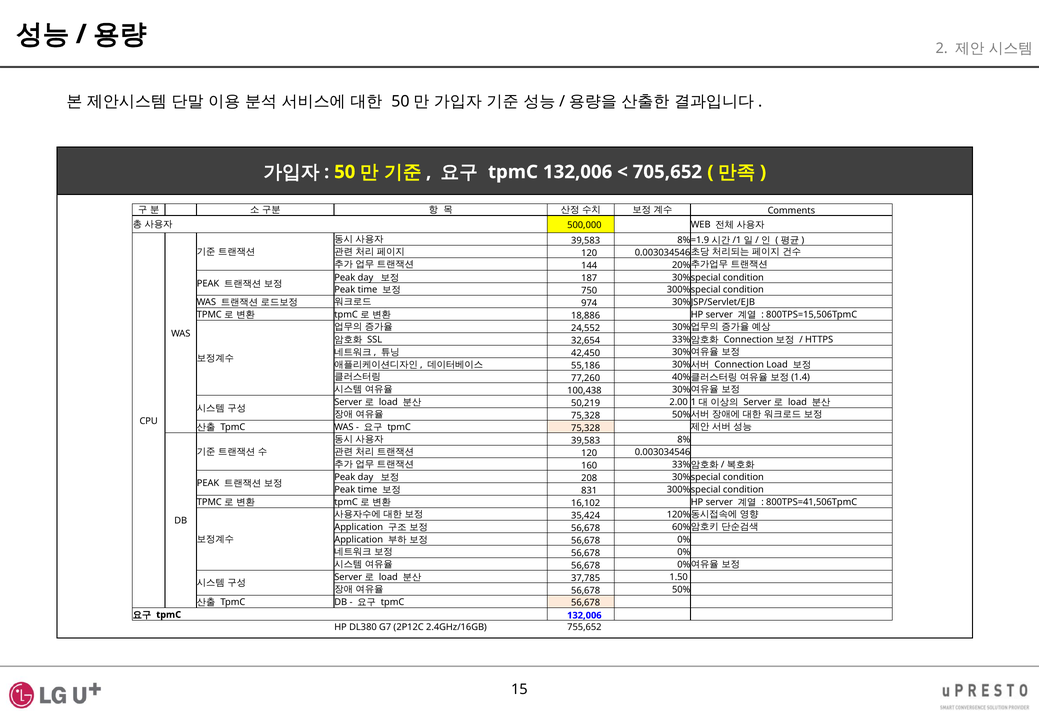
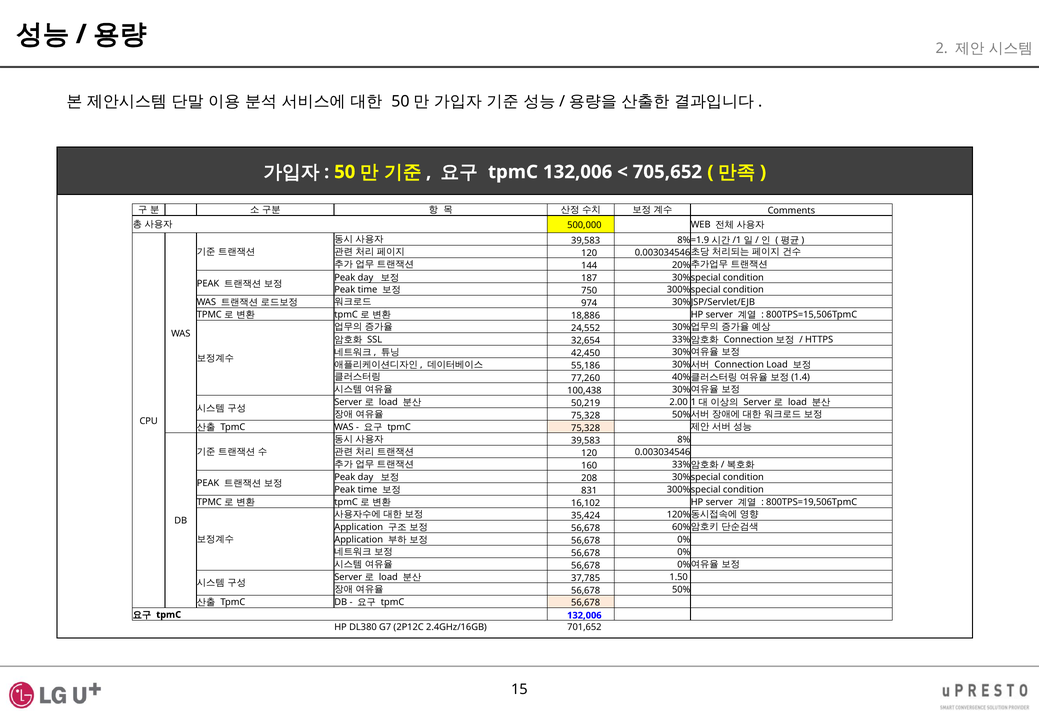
800TPS=41,506TpmC: 800TPS=41,506TpmC -> 800TPS=19,506TpmC
755,652: 755,652 -> 701,652
